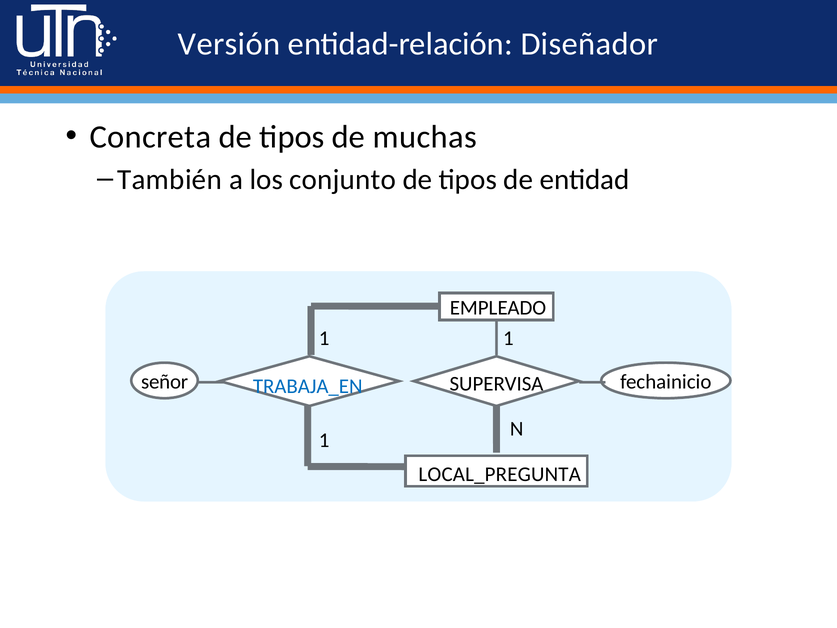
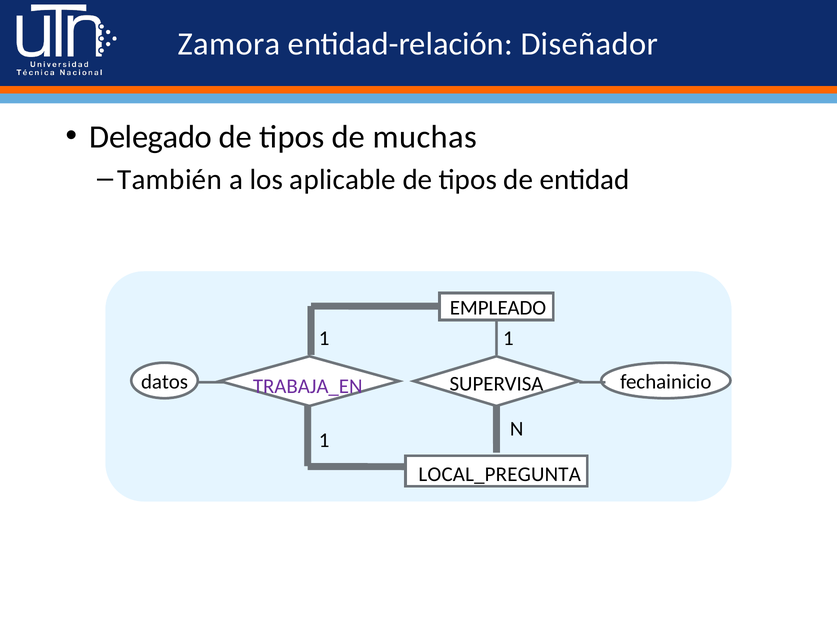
Versión: Versión -> Zamora
Concreta: Concreta -> Delegado
conjunto: conjunto -> aplicable
señor: señor -> datos
TRABAJA_EN colour: blue -> purple
